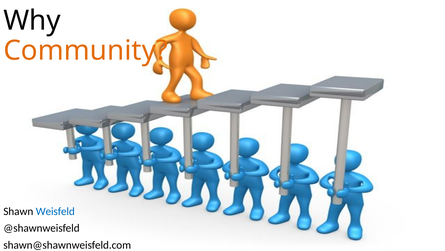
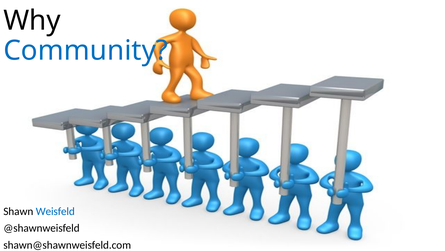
Community colour: orange -> blue
